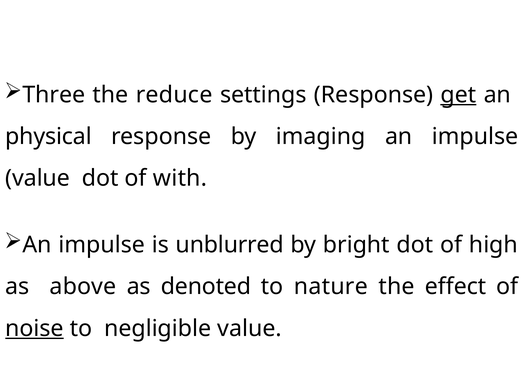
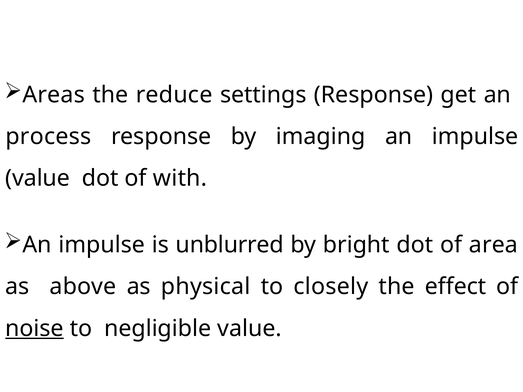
Three: Three -> Areas
get underline: present -> none
physical: physical -> process
high: high -> area
denoted: denoted -> physical
nature: nature -> closely
